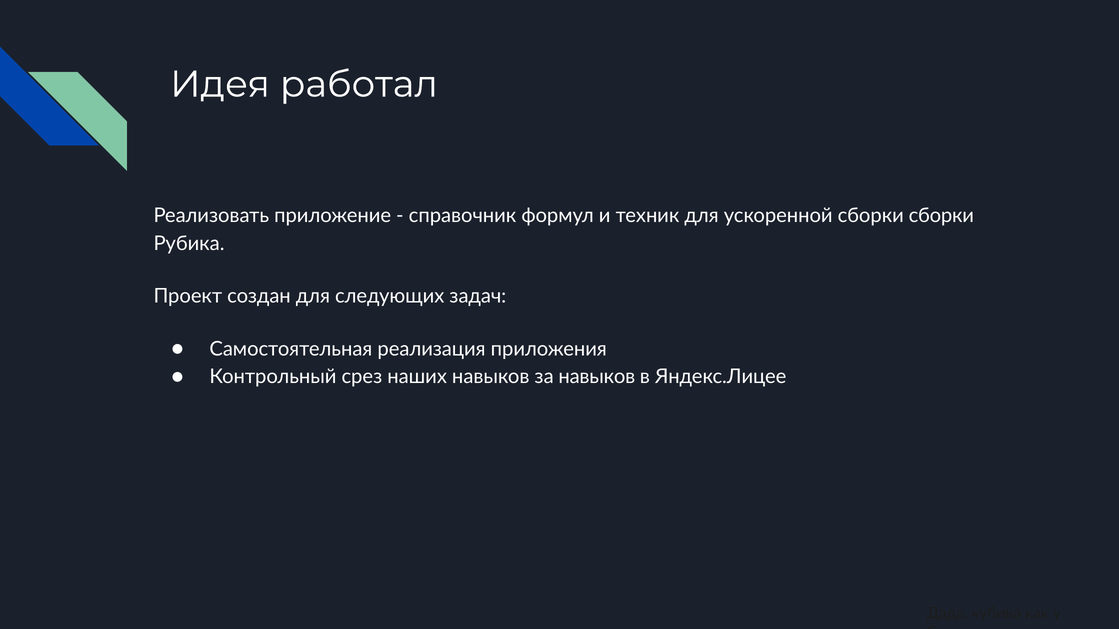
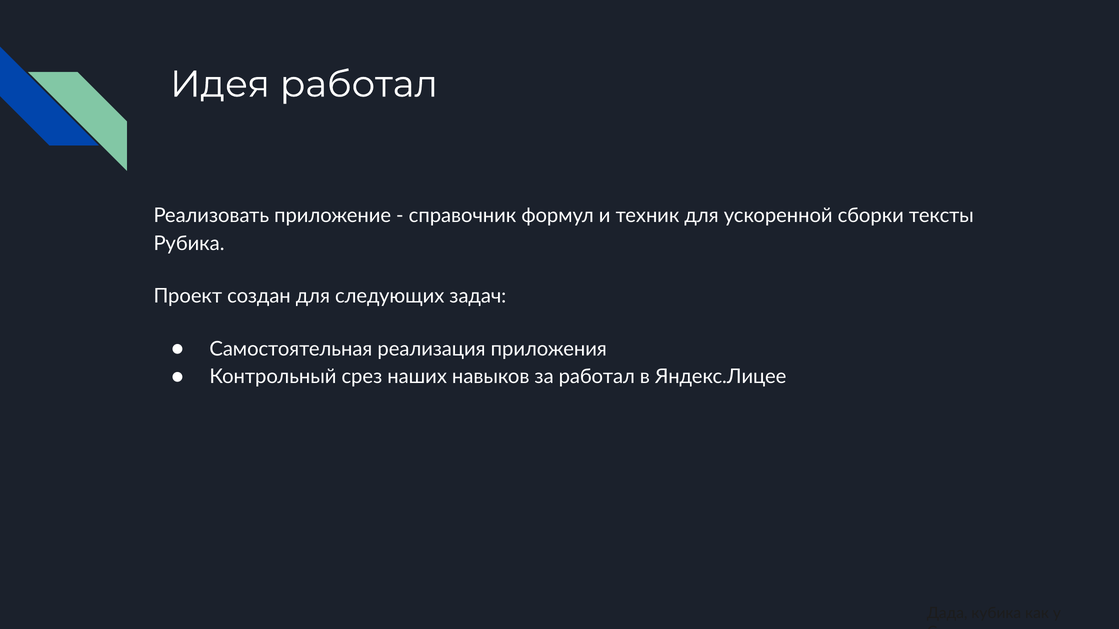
сборки сборки: сборки -> тексты
за навыков: навыков -> работал
